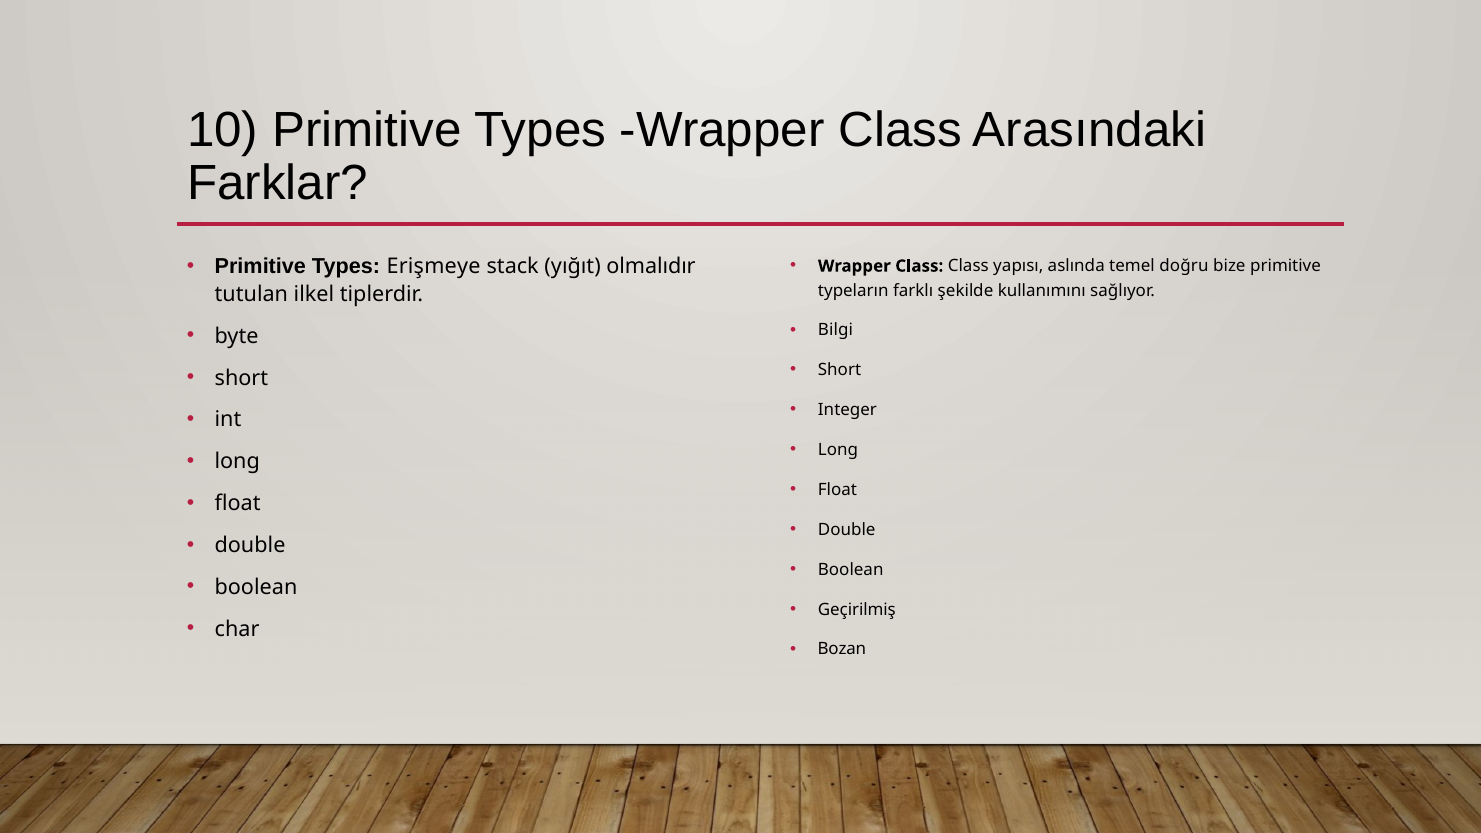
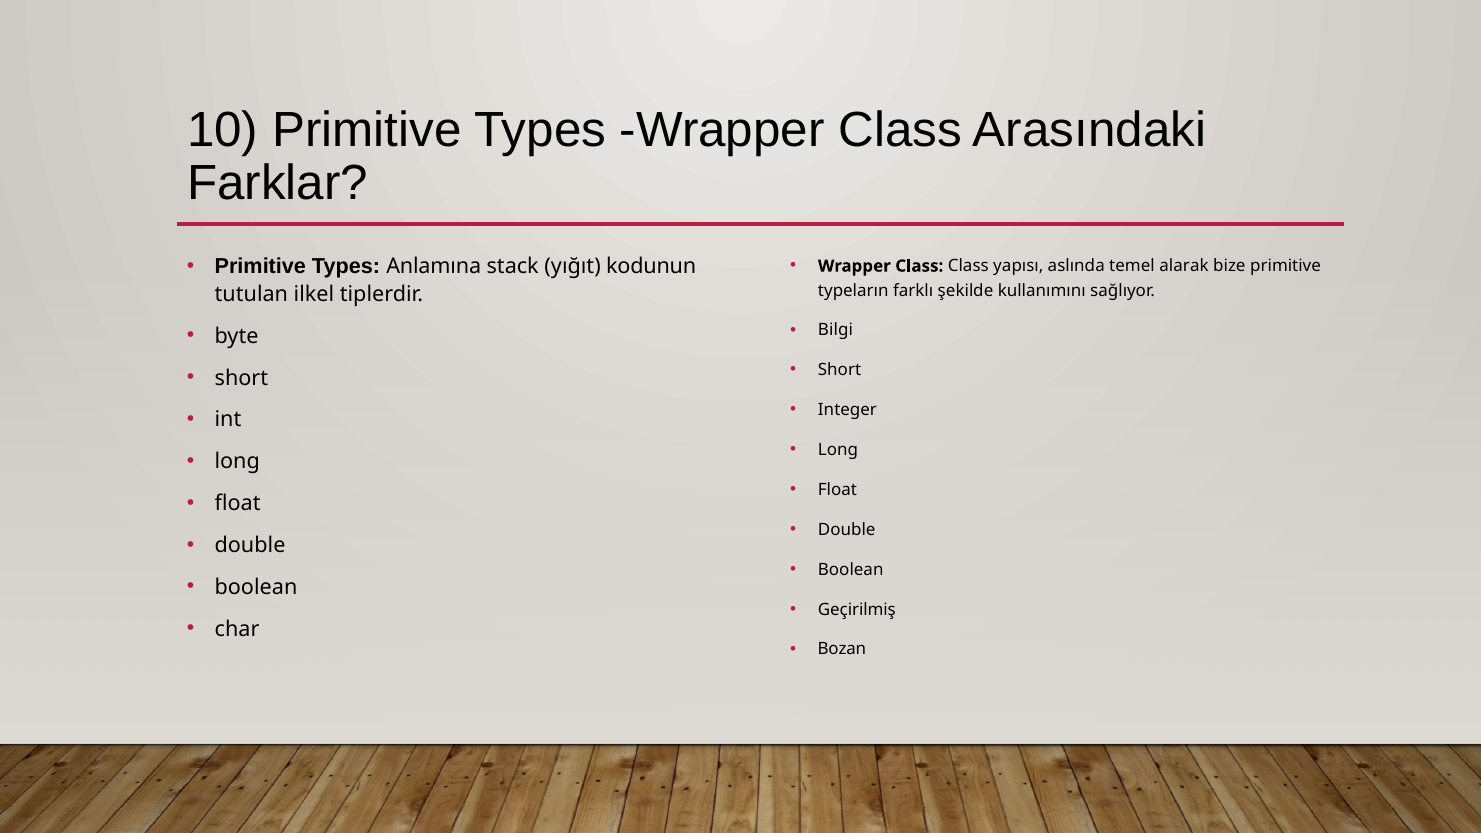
Erişmeye: Erişmeye -> Anlamına
olmalıdır: olmalıdır -> kodunun
doğru: doğru -> alarak
